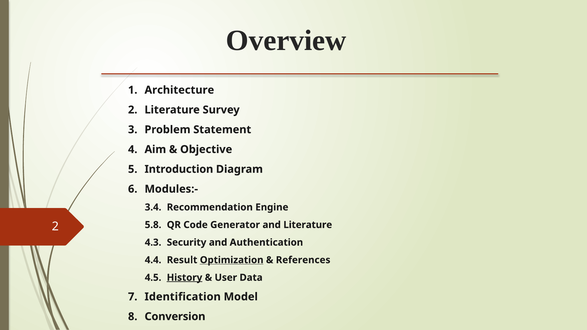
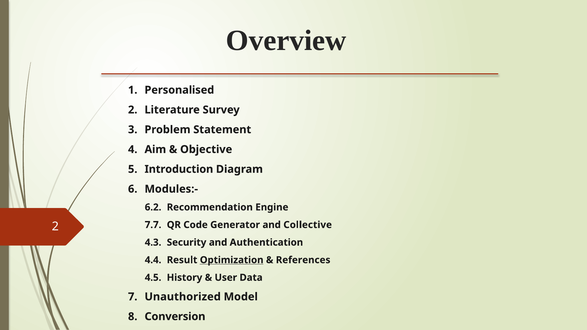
Architecture: Architecture -> Personalised
3.4: 3.4 -> 6.2
5.8: 5.8 -> 7.7
and Literature: Literature -> Collective
History underline: present -> none
Identification: Identification -> Unauthorized
